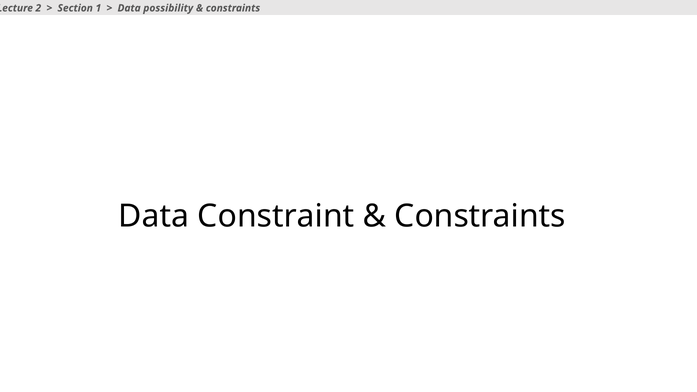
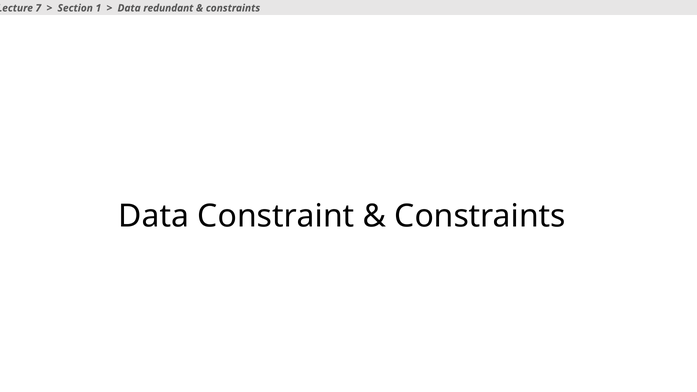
2: 2 -> 7
possibility: possibility -> redundant
